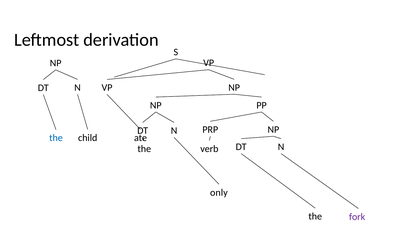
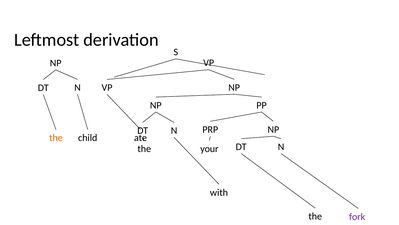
the at (56, 138) colour: blue -> orange
verb: verb -> your
only: only -> with
